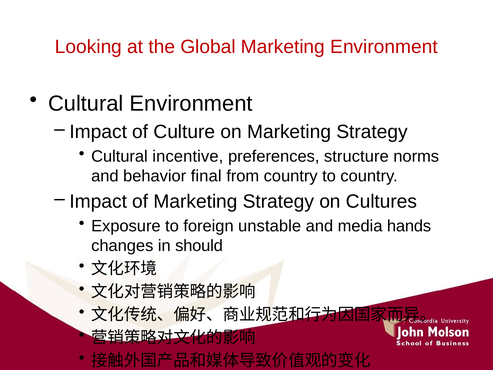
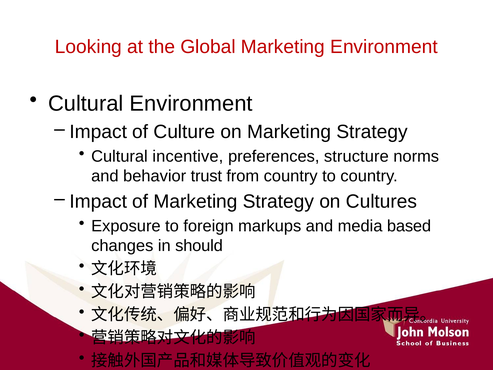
final: final -> trust
unstable: unstable -> markups
hands: hands -> based
